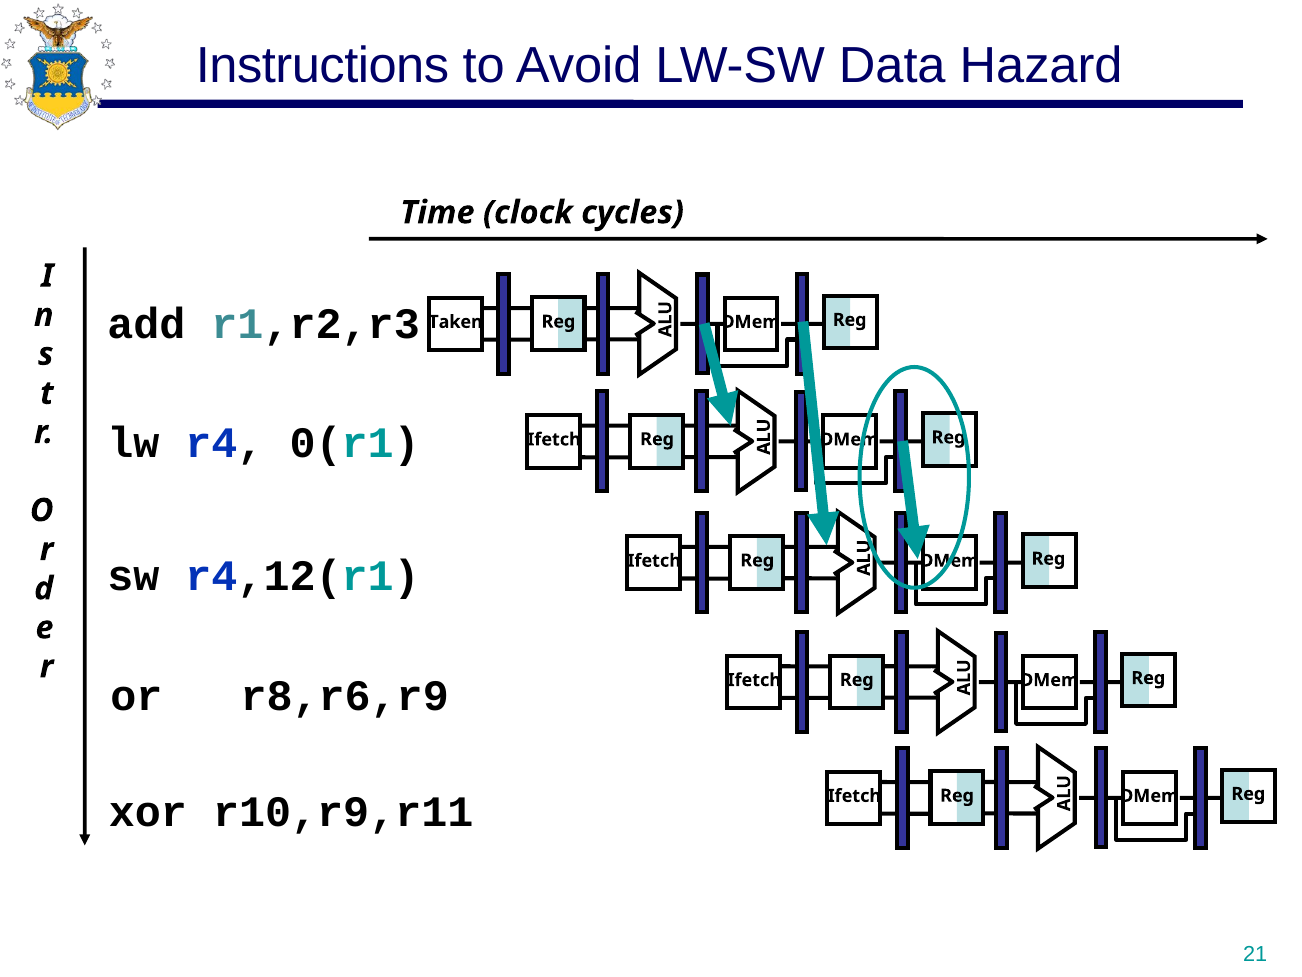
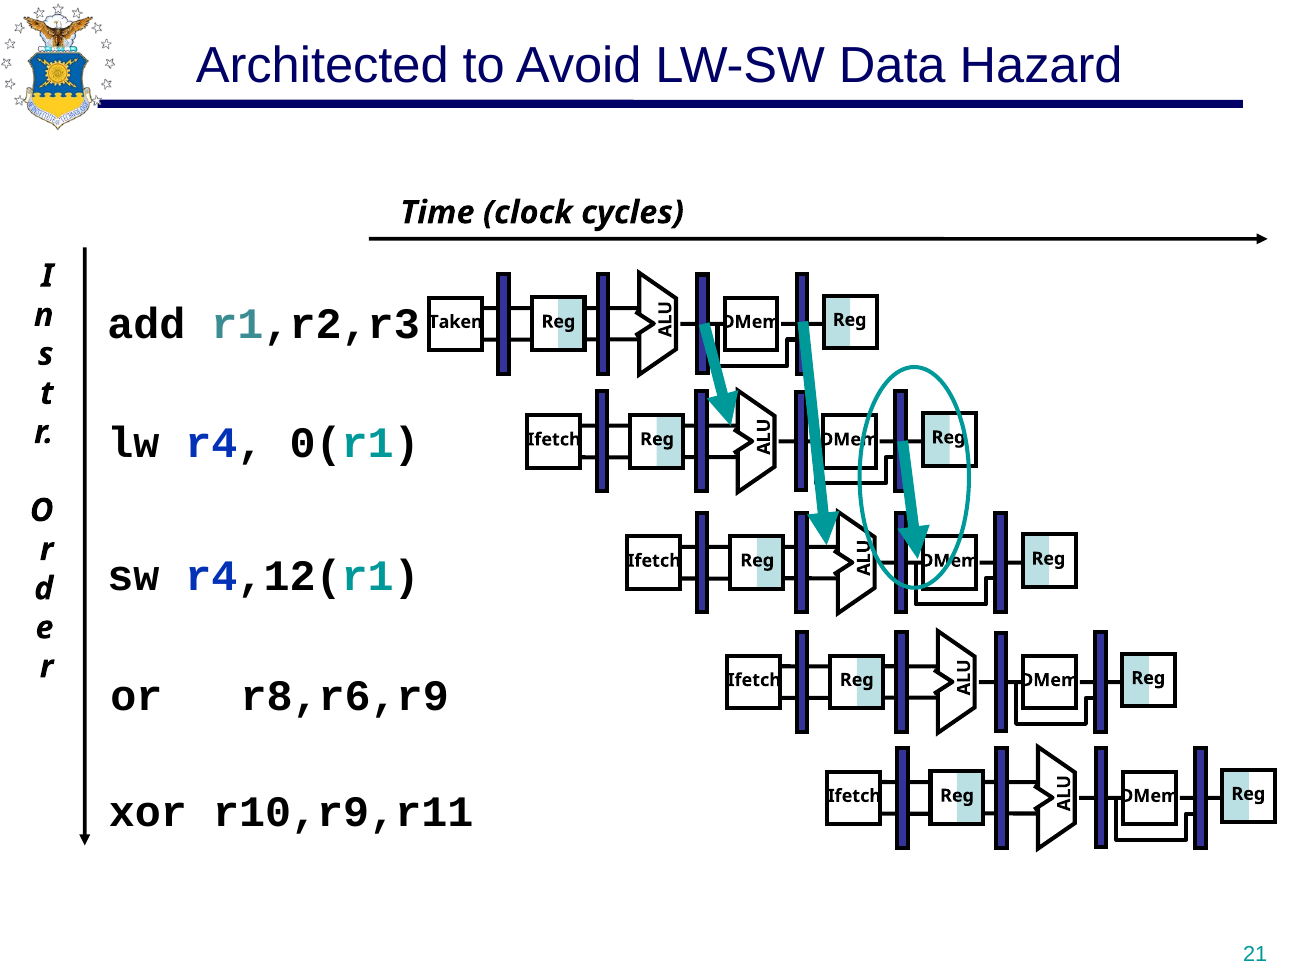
Instructions: Instructions -> Architected
